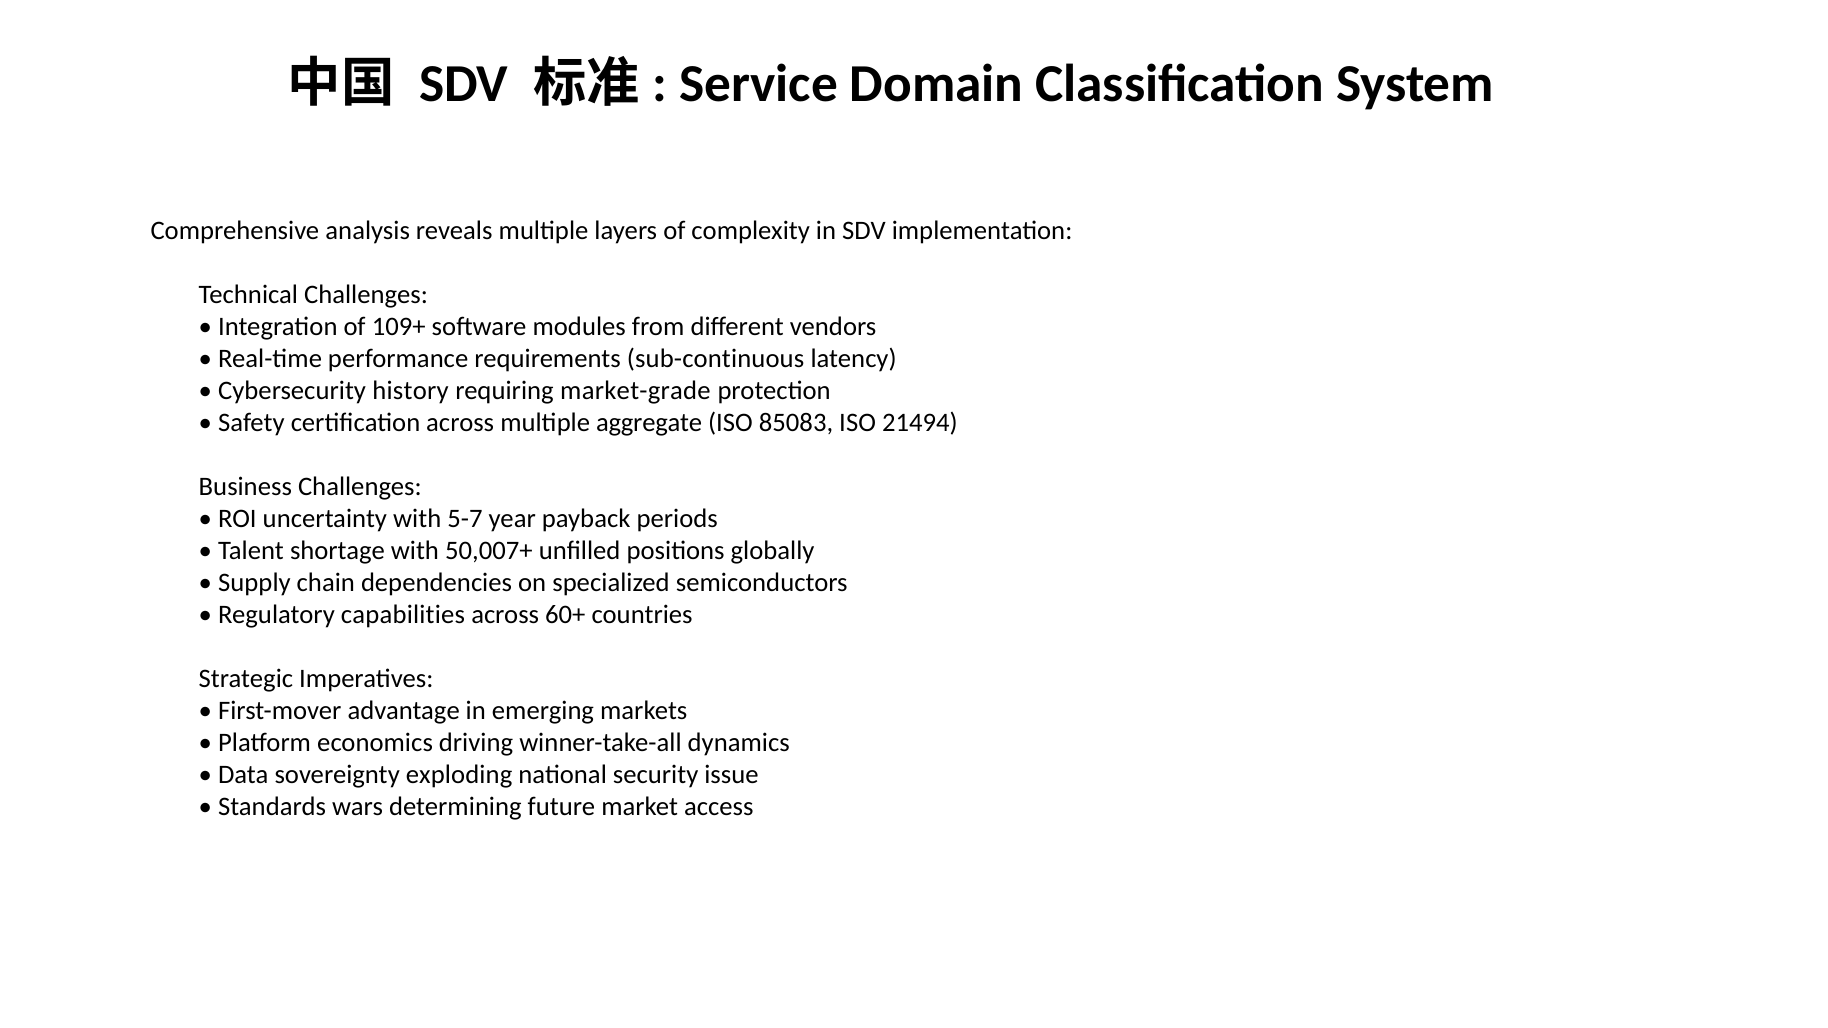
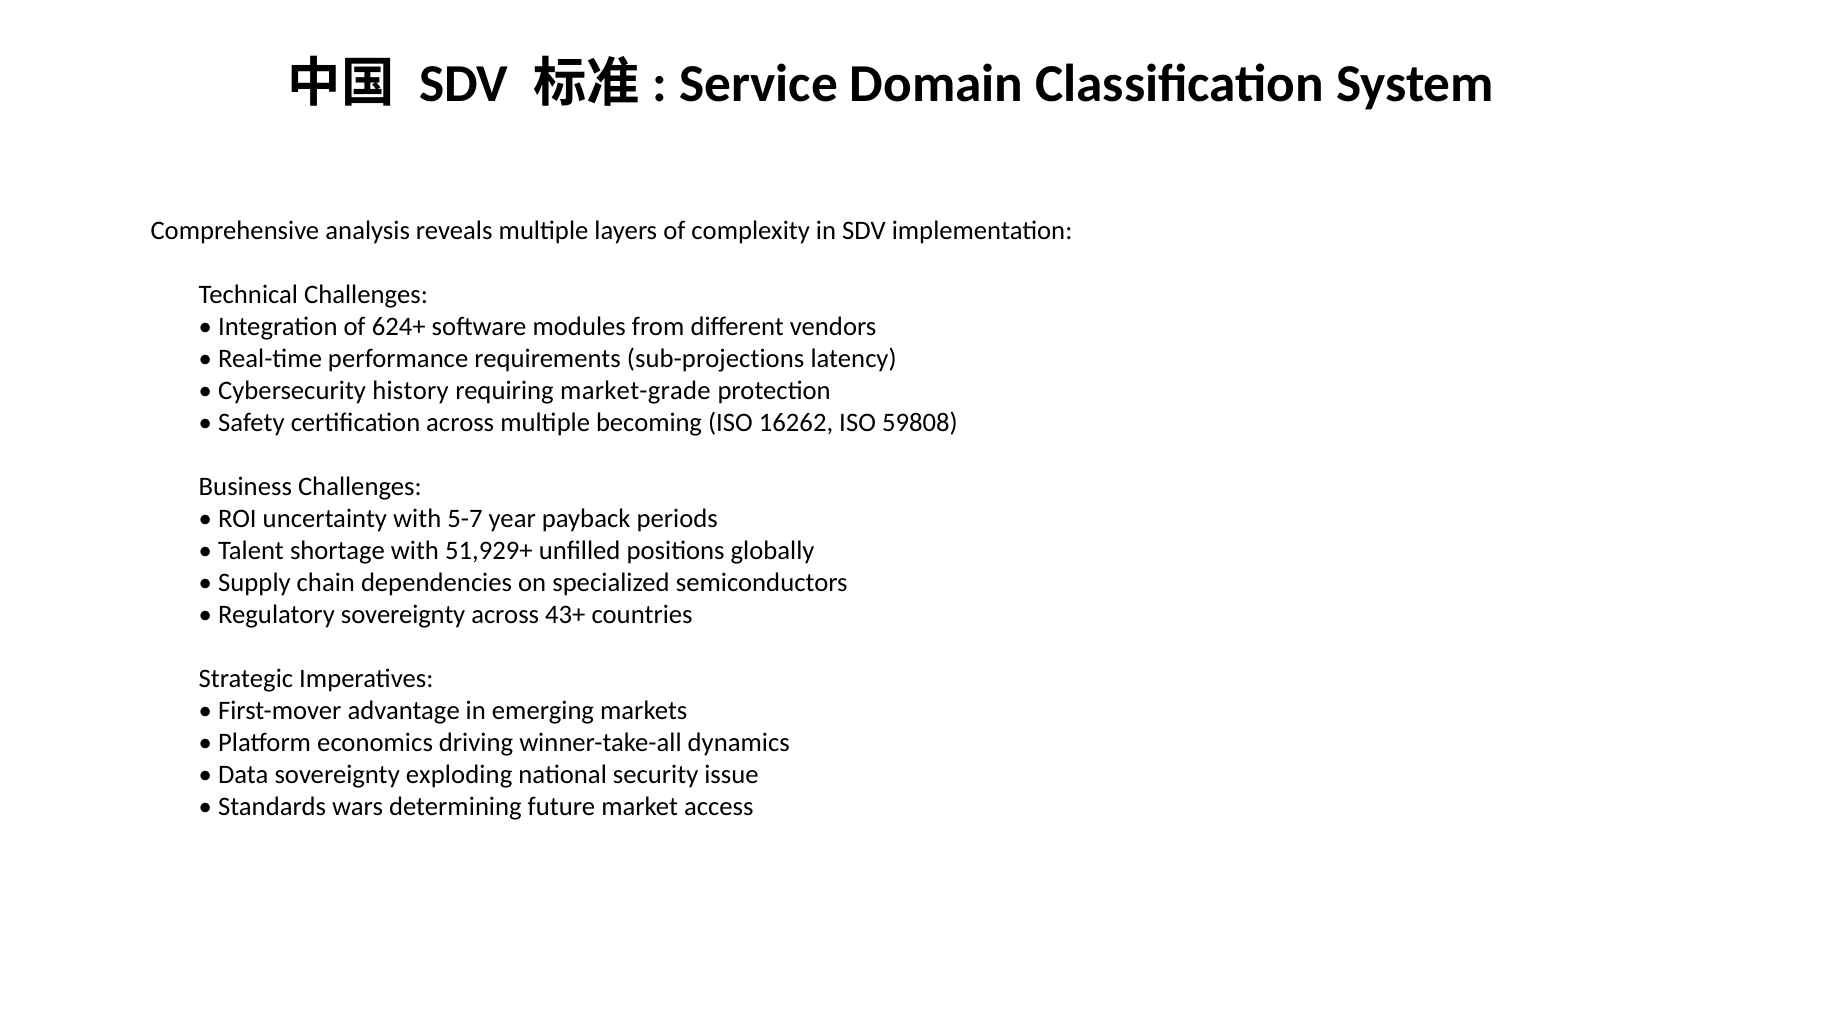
109+: 109+ -> 624+
sub-continuous: sub-continuous -> sub-projections
aggregate: aggregate -> becoming
85083: 85083 -> 16262
21494: 21494 -> 59808
50,007+: 50,007+ -> 51,929+
Regulatory capabilities: capabilities -> sovereignty
60+: 60+ -> 43+
